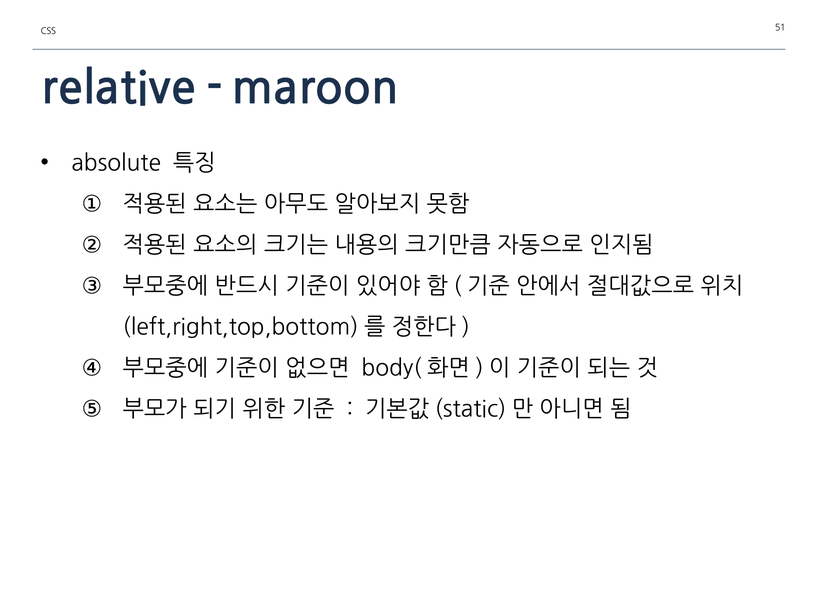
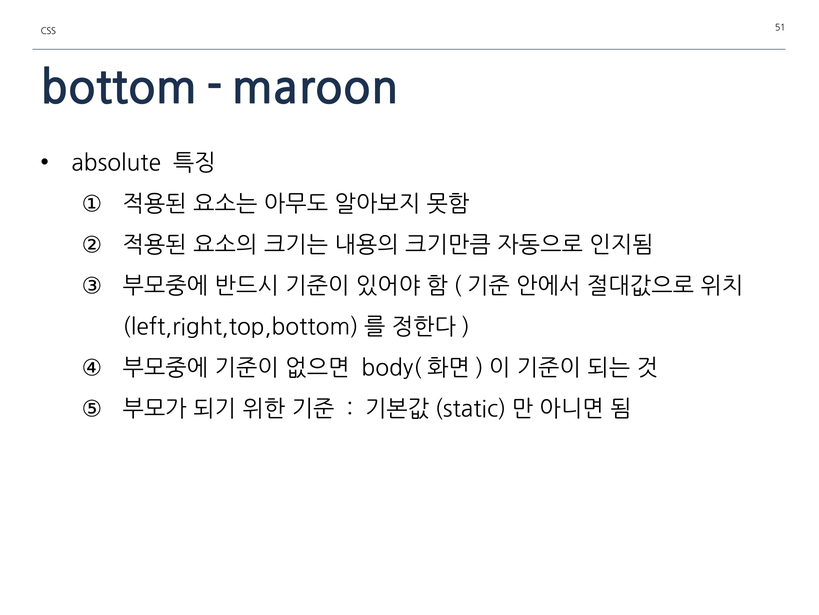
relative: relative -> bottom
